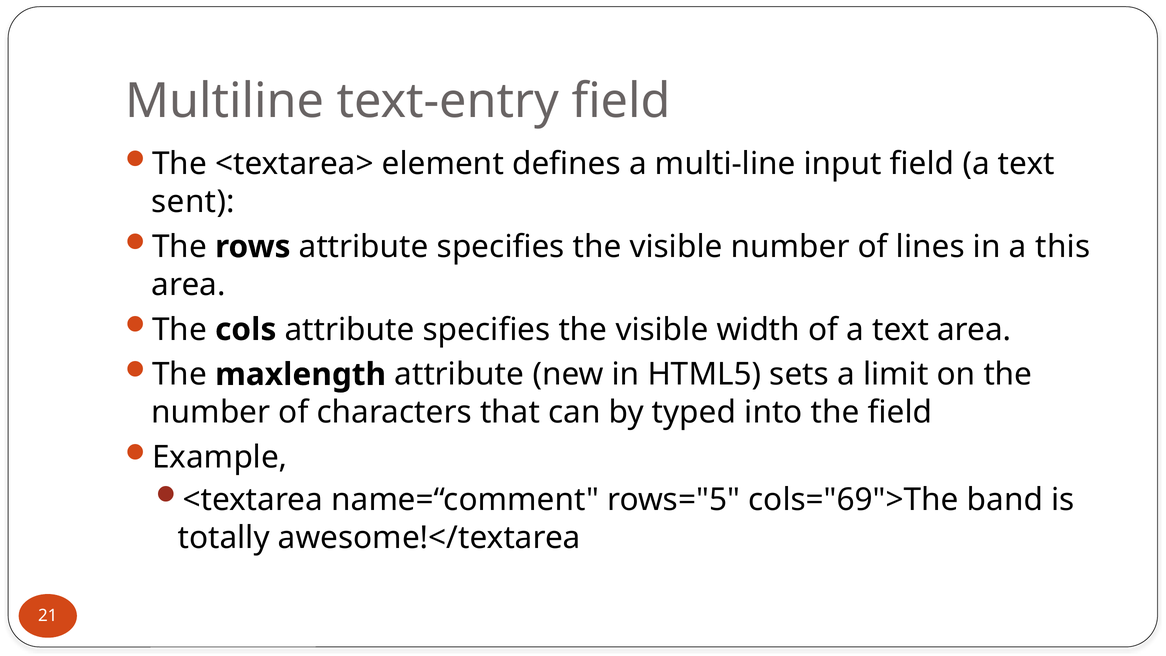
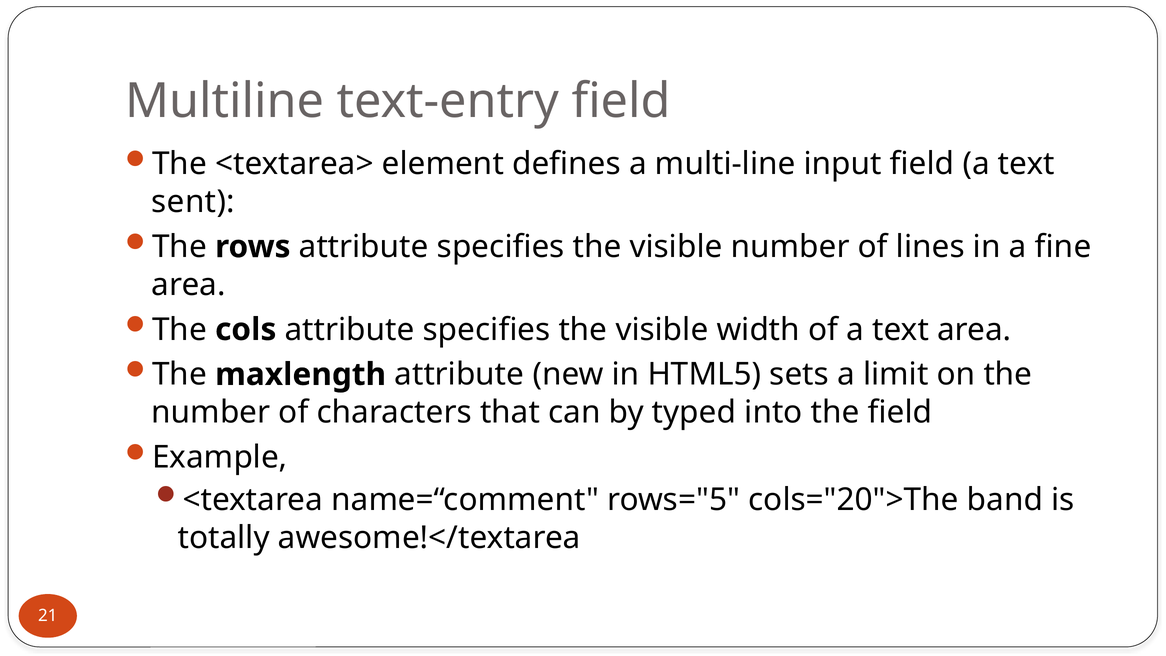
this: this -> fine
cols="69">The: cols="69">The -> cols="20">The
